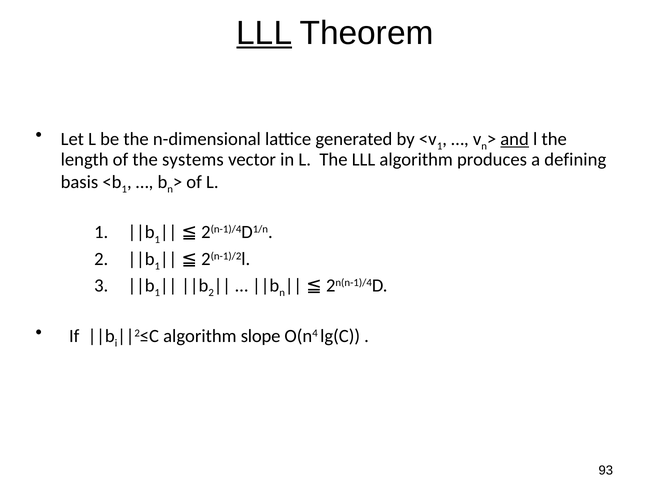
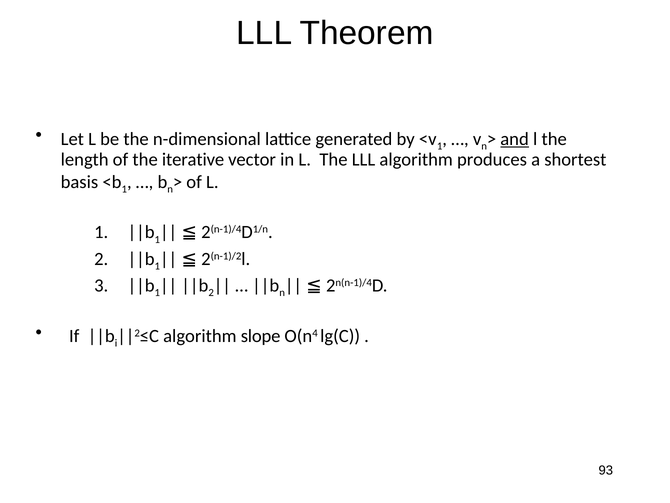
LLL at (264, 33) underline: present -> none
systems: systems -> iterative
defining: defining -> shortest
